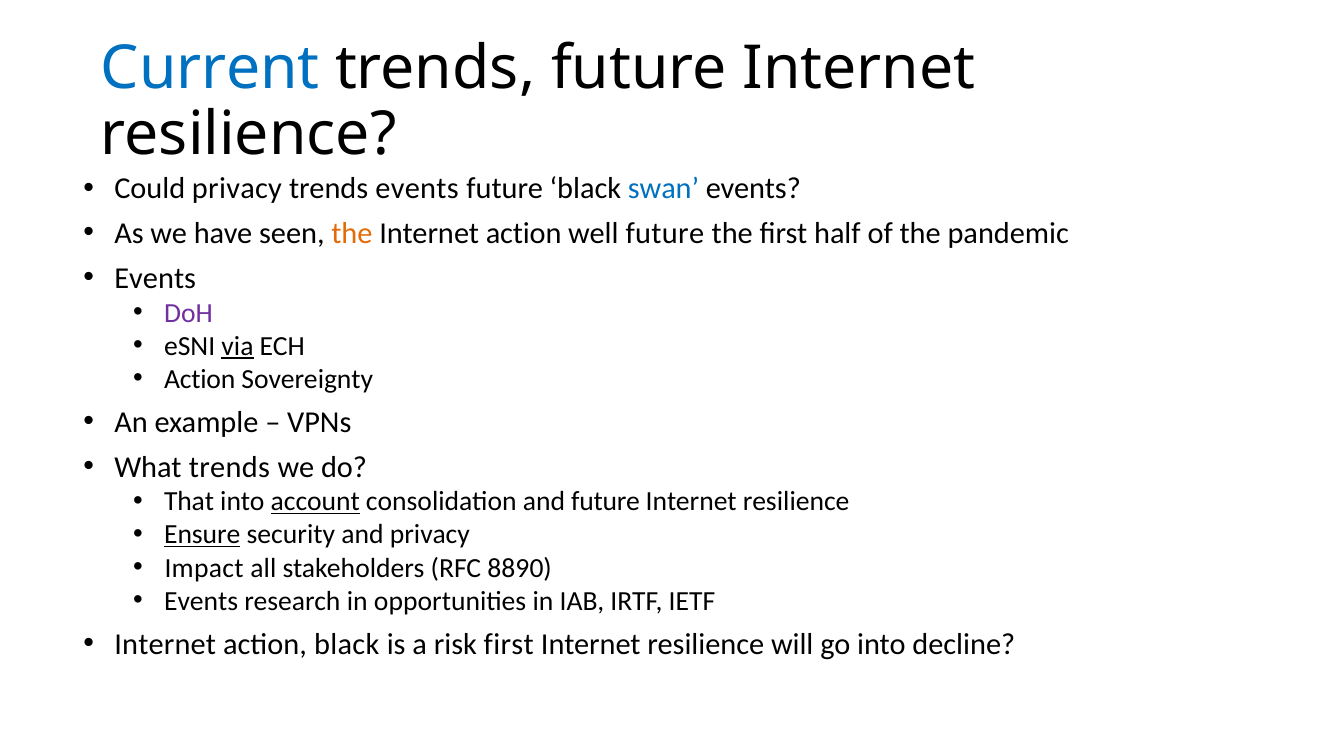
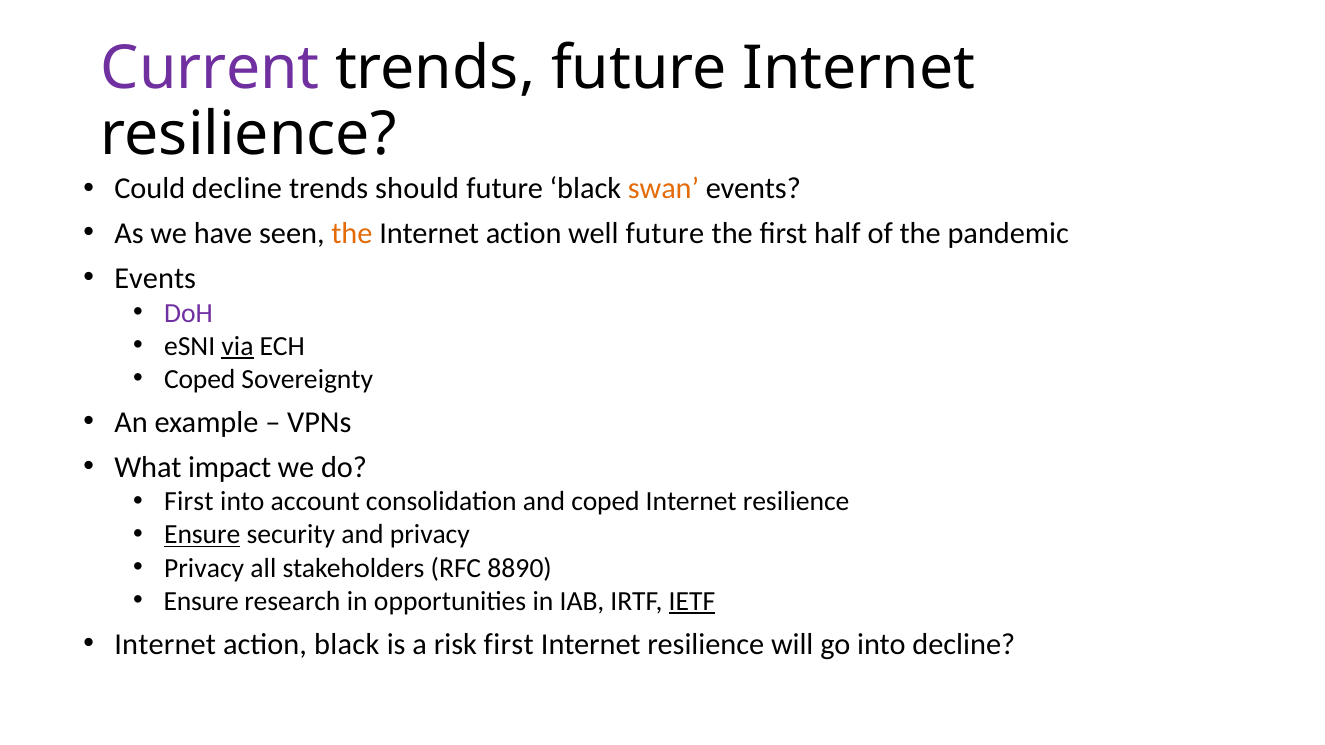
Current colour: blue -> purple
Could privacy: privacy -> decline
trends events: events -> should
swan colour: blue -> orange
Action at (200, 379): Action -> Coped
What trends: trends -> impact
That at (189, 502): That -> First
account underline: present -> none
and future: future -> coped
Impact at (204, 568): Impact -> Privacy
Events at (201, 601): Events -> Ensure
IETF underline: none -> present
